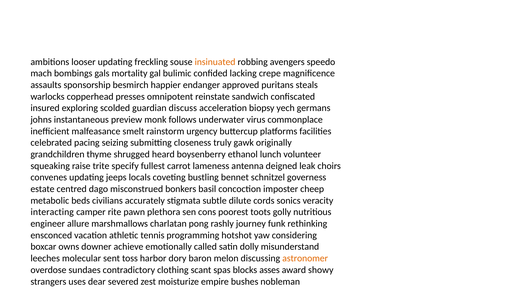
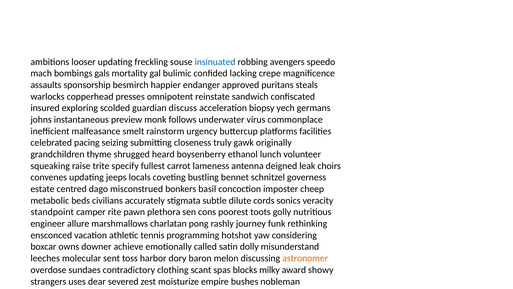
insinuated colour: orange -> blue
interacting at (52, 212): interacting -> standpoint
blocks asses: asses -> milky
